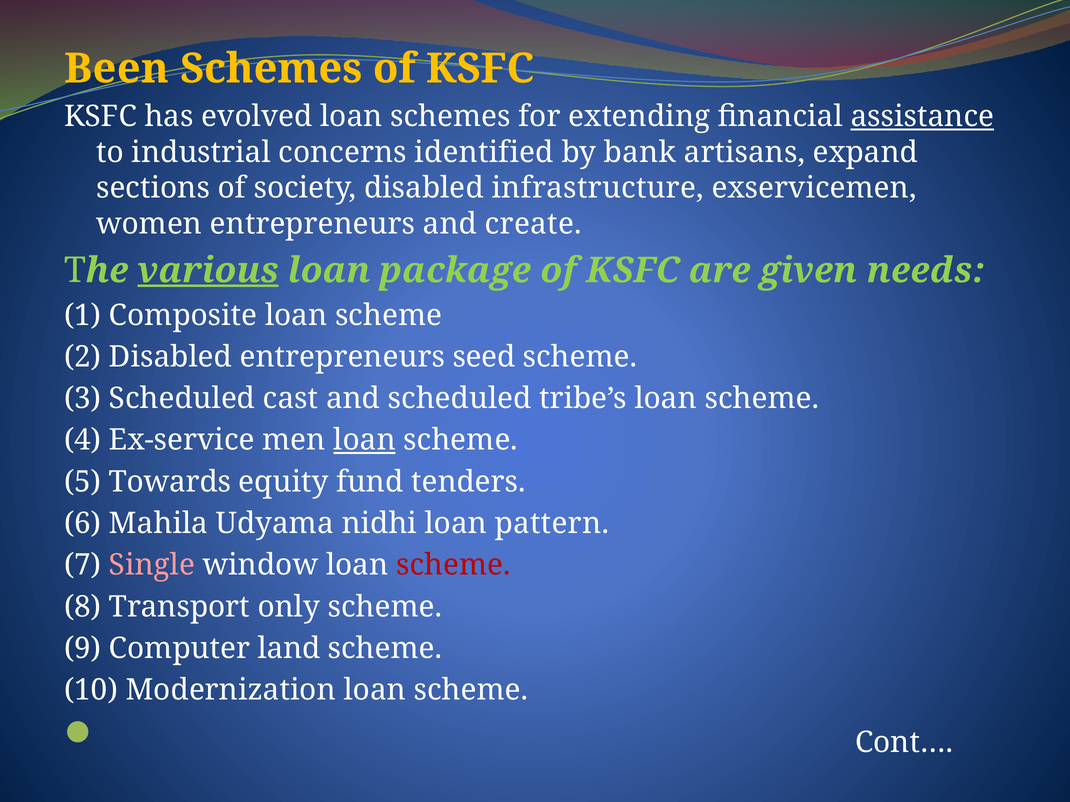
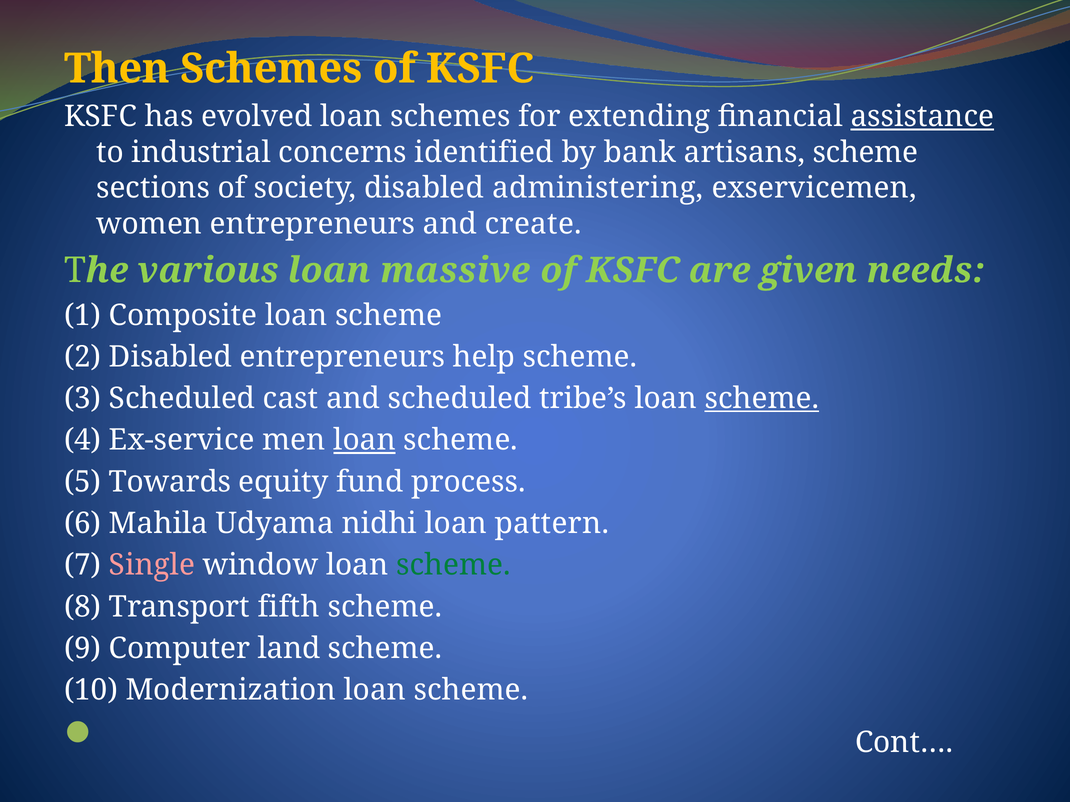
Been: Been -> Then
artisans expand: expand -> scheme
infrastructure: infrastructure -> administering
various underline: present -> none
package: package -> massive
seed: seed -> help
scheme at (762, 399) underline: none -> present
tenders: tenders -> process
scheme at (453, 565) colour: red -> green
only: only -> fifth
